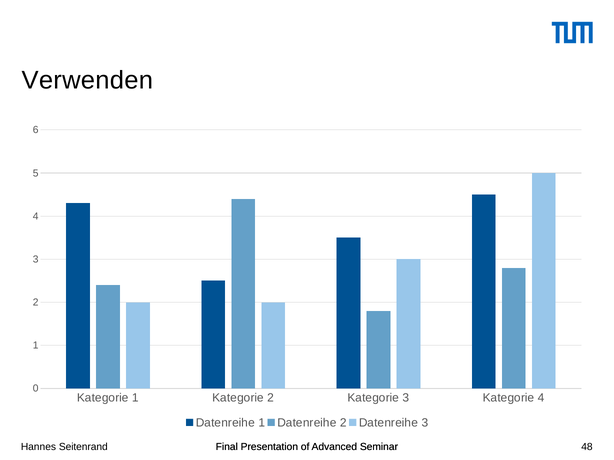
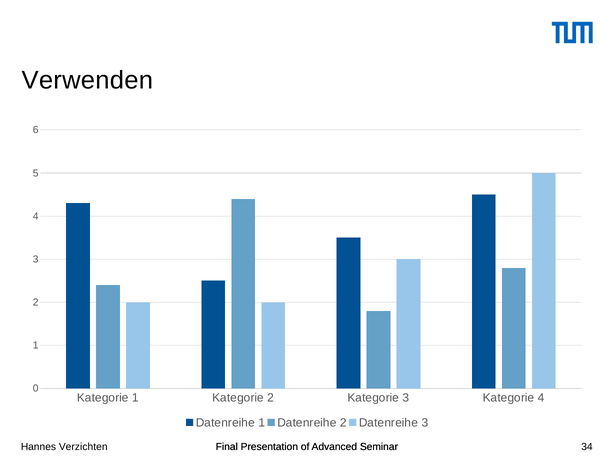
Seitenrand: Seitenrand -> Verzichten
48: 48 -> 34
